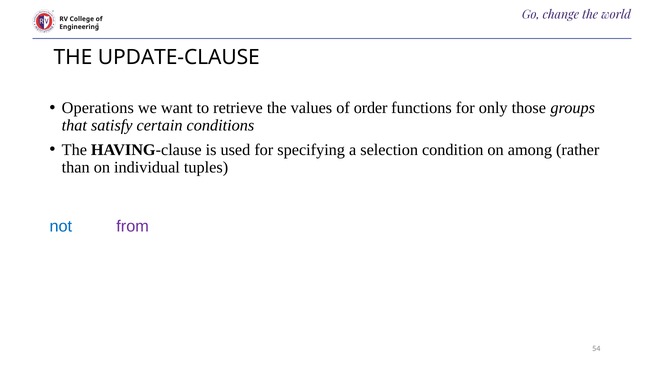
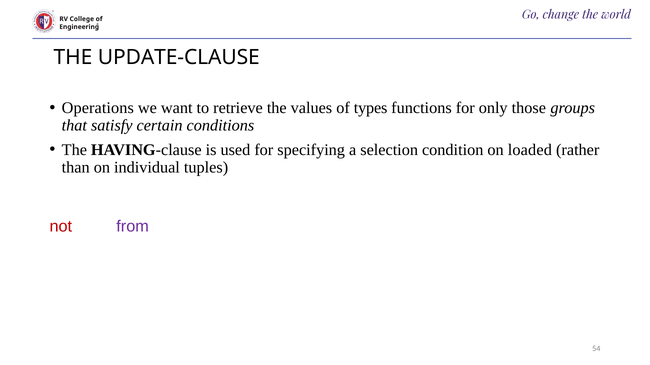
of order: order -> types
among: among -> loaded
not colour: blue -> red
